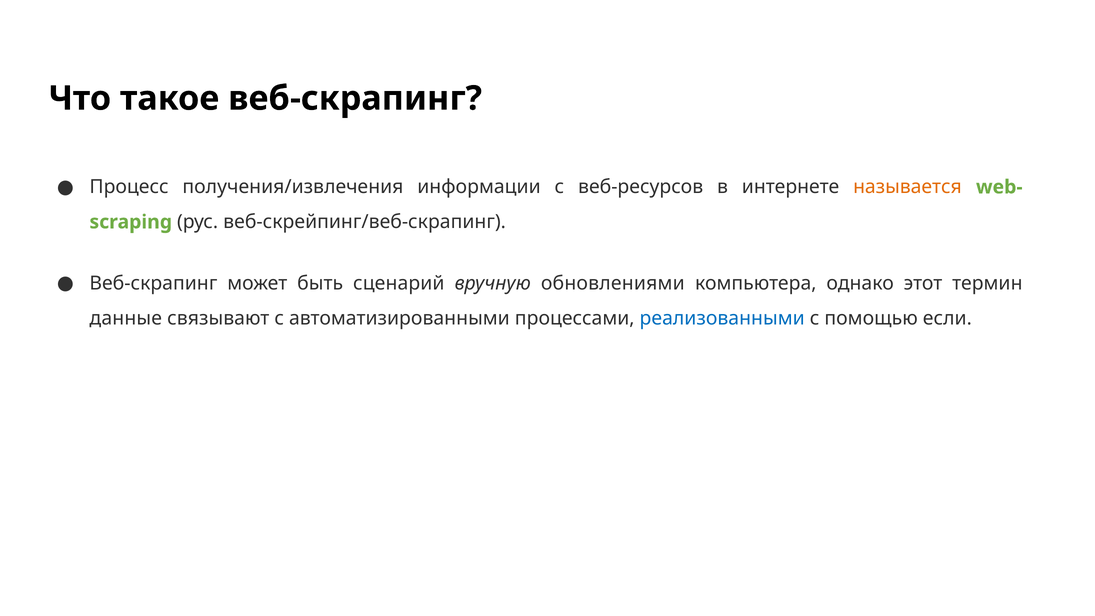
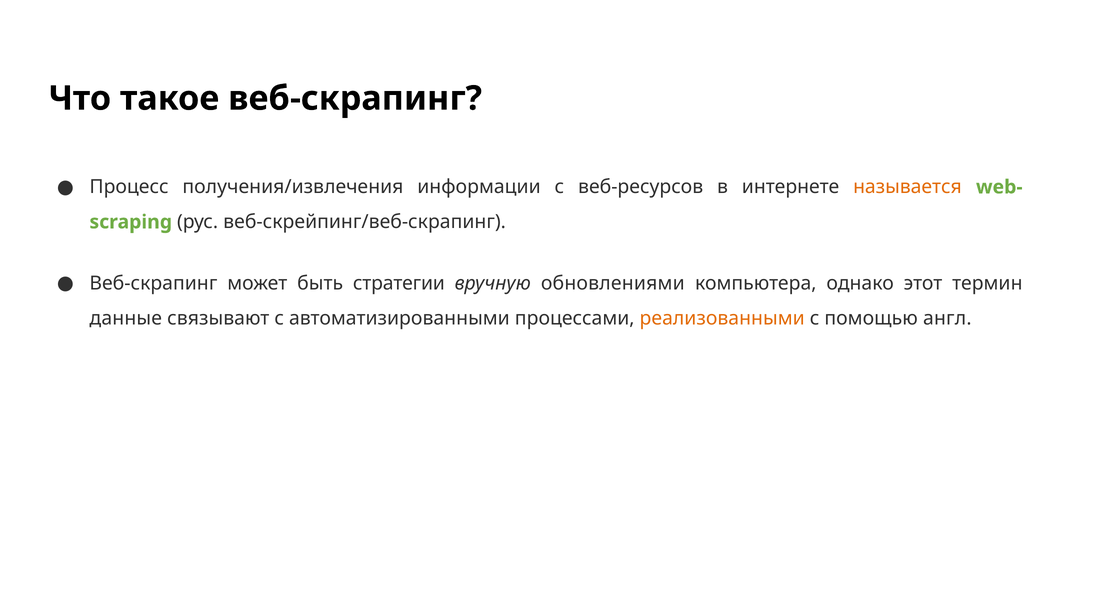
сценарий: сценарий -> стратегии
реализованными colour: blue -> orange
если: если -> англ
